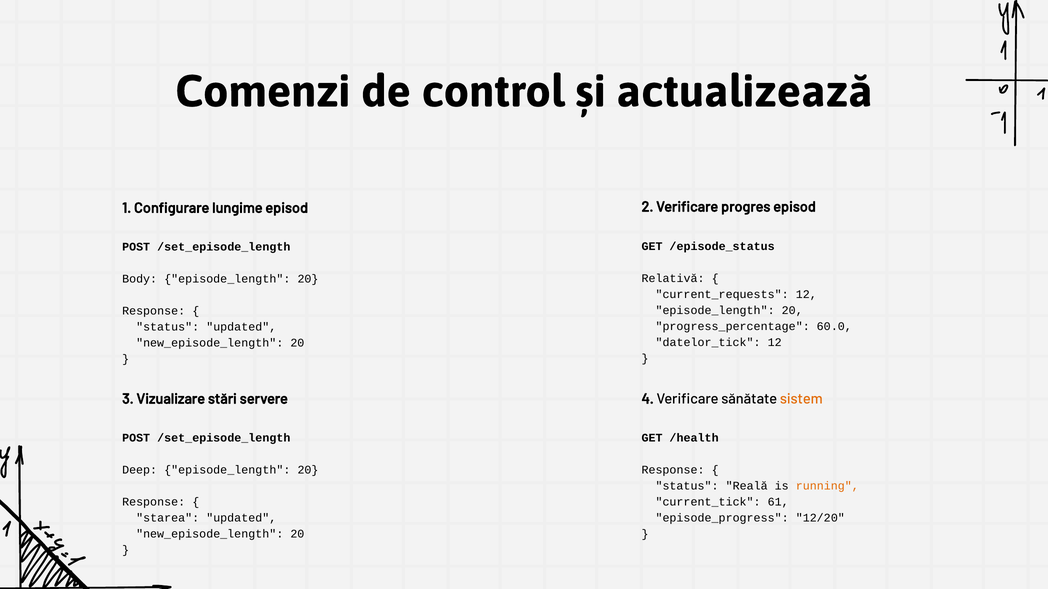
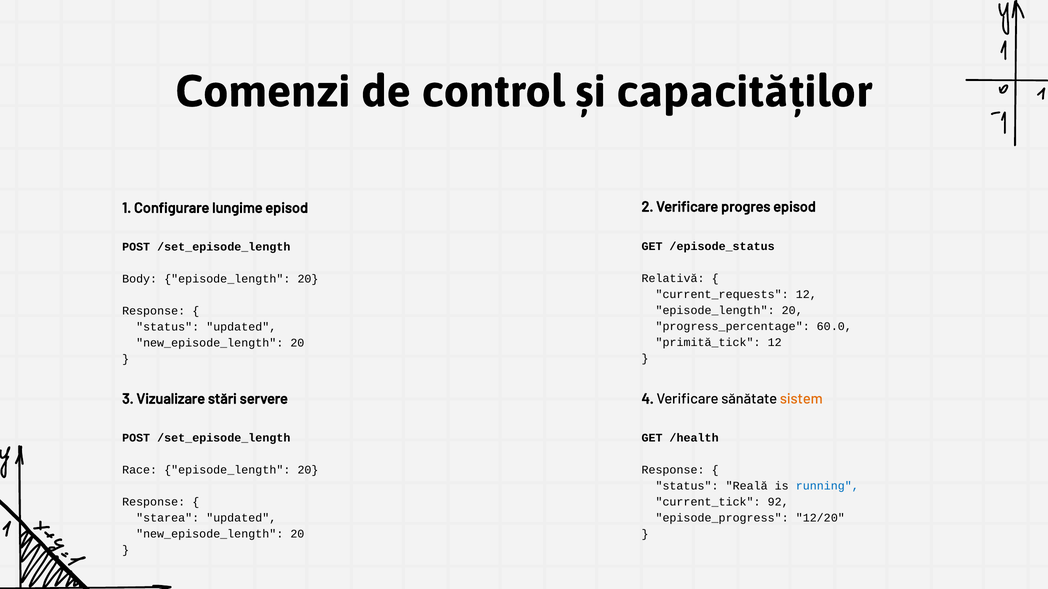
actualizează: actualizează -> capacităților
datelor_tick: datelor_tick -> primită_tick
Deep: Deep -> Race
running colour: orange -> blue
61: 61 -> 92
